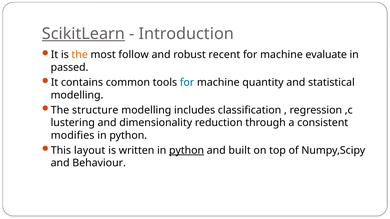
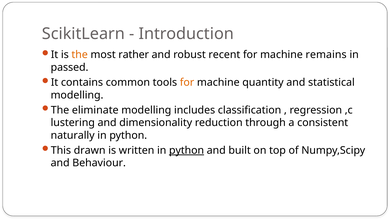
ScikitLearn underline: present -> none
follow: follow -> rather
evaluate: evaluate -> remains
for at (187, 83) colour: blue -> orange
structure: structure -> eliminate
modifies: modifies -> naturally
layout: layout -> drawn
